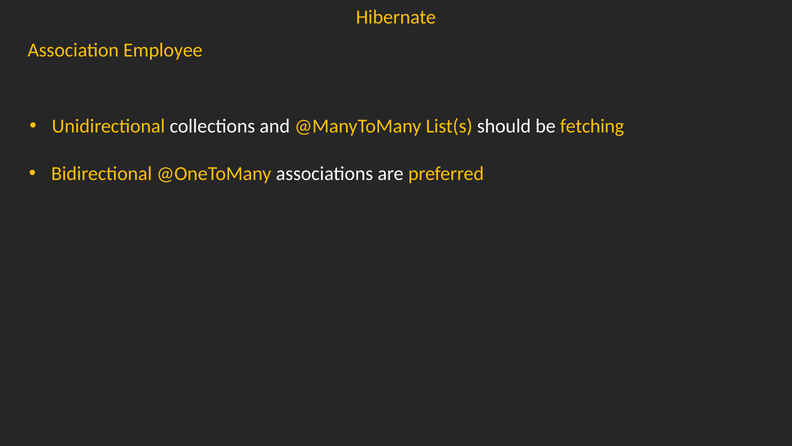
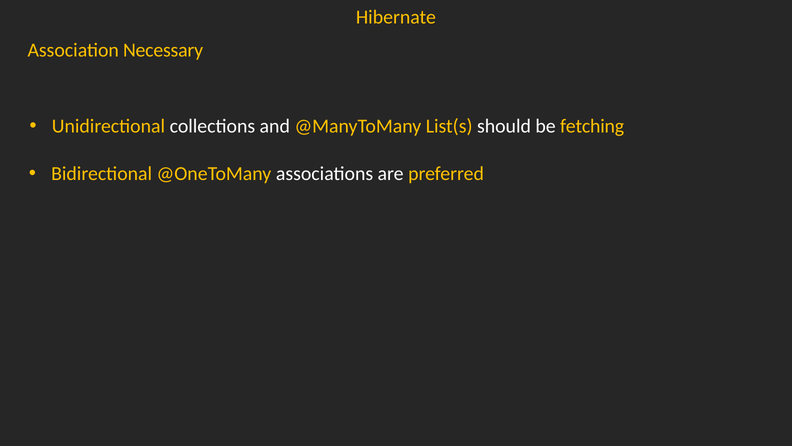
Employee: Employee -> Necessary
